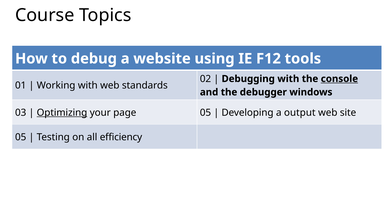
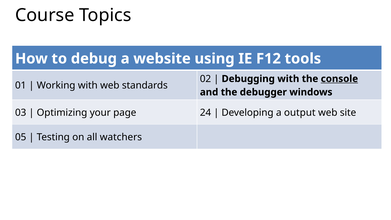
Optimizing underline: present -> none
page 05: 05 -> 24
efficiency: efficiency -> watchers
